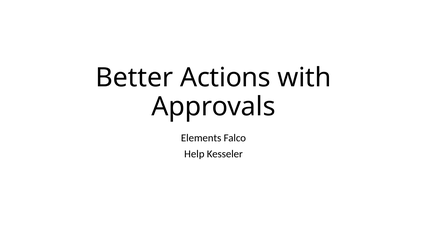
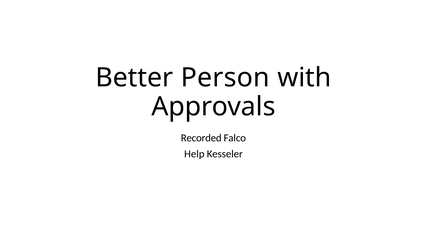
Actions: Actions -> Person
Elements: Elements -> Recorded
